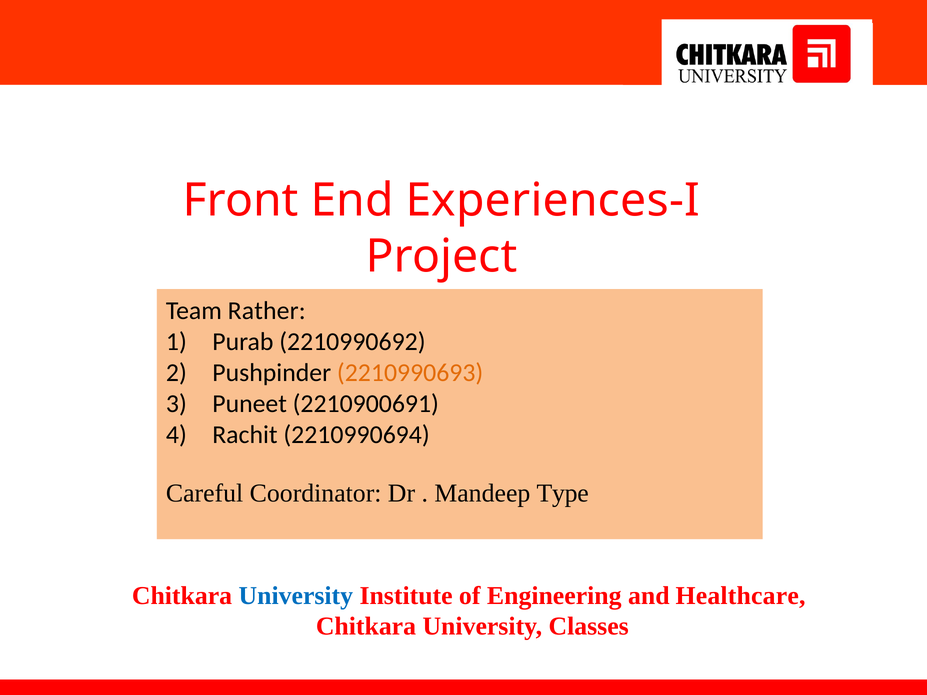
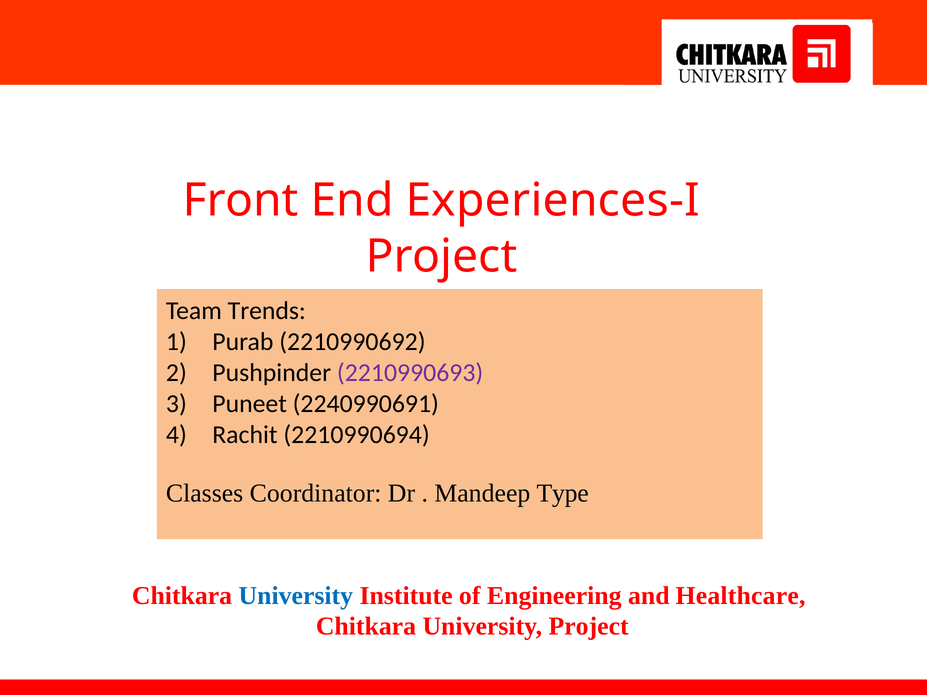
Rather: Rather -> Trends
2210990693 colour: orange -> purple
2210900691: 2210900691 -> 2240990691
Careful: Careful -> Classes
University Classes: Classes -> Project
